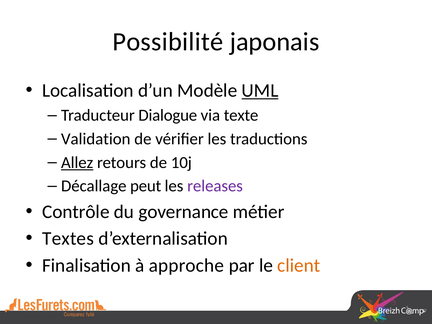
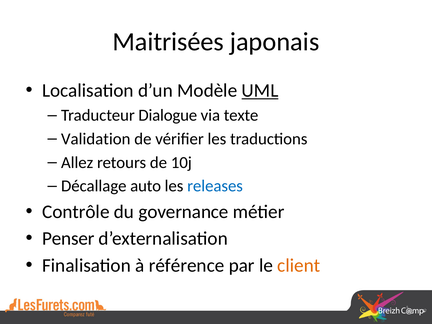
Possibilité: Possibilité -> Maitrisées
Allez underline: present -> none
peut: peut -> auto
releases colour: purple -> blue
Textes: Textes -> Penser
approche: approche -> référence
